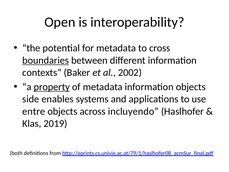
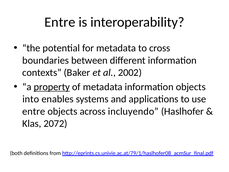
Open at (60, 22): Open -> Entre
boundaries underline: present -> none
side: side -> into
2019: 2019 -> 2072
